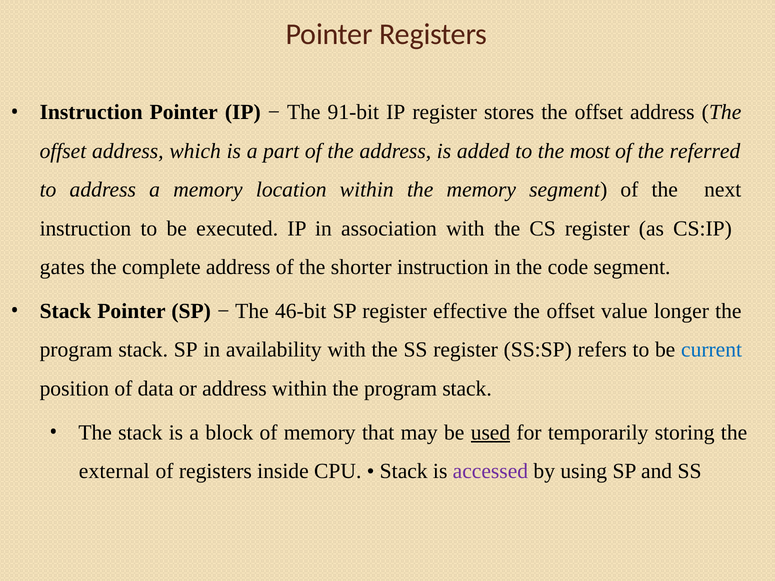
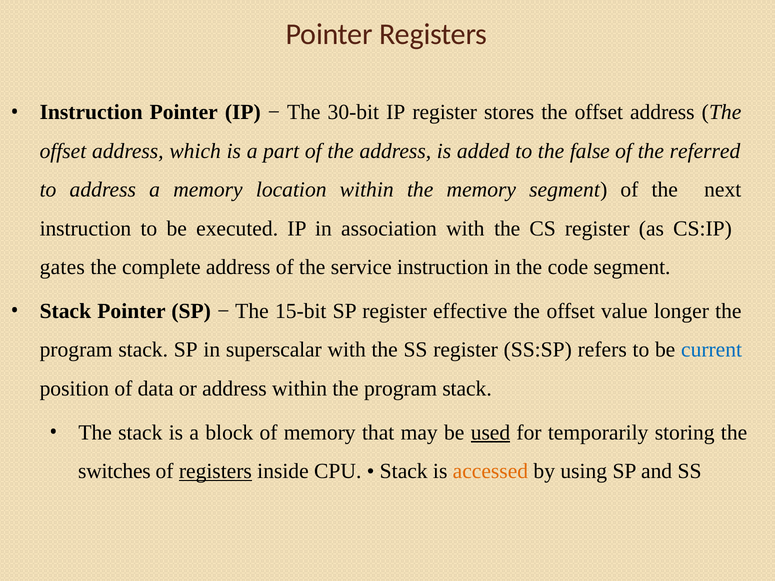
91-bit: 91-bit -> 30-bit
most: most -> false
shorter: shorter -> service
46-bit: 46-bit -> 15-bit
availability: availability -> superscalar
external: external -> switches
registers at (215, 471) underline: none -> present
accessed colour: purple -> orange
